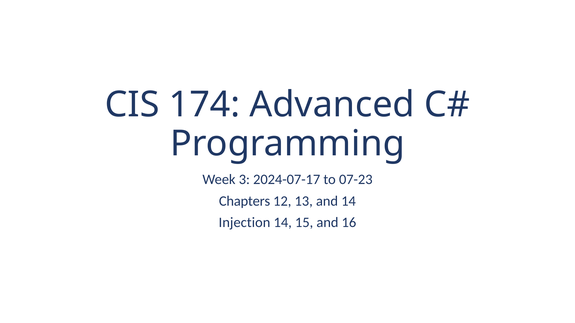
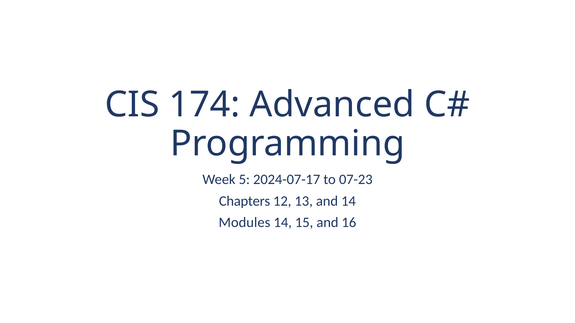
3: 3 -> 5
Injection: Injection -> Modules
